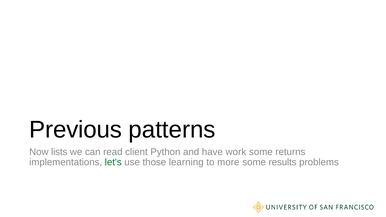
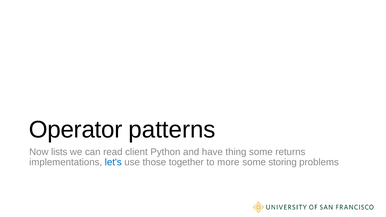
Previous: Previous -> Operator
work: work -> thing
let's colour: green -> blue
learning: learning -> together
results: results -> storing
